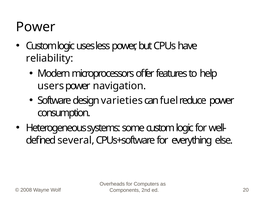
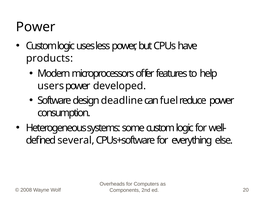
reliability: reliability -> products
navigation: navigation -> developed
varieties: varieties -> deadline
